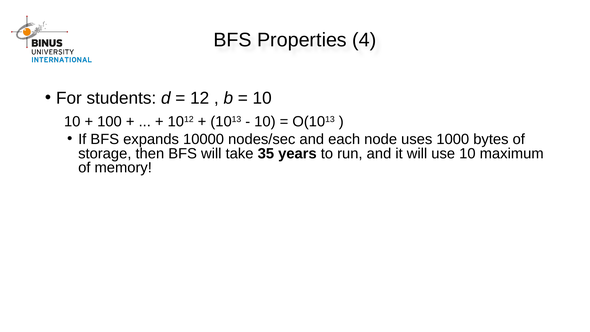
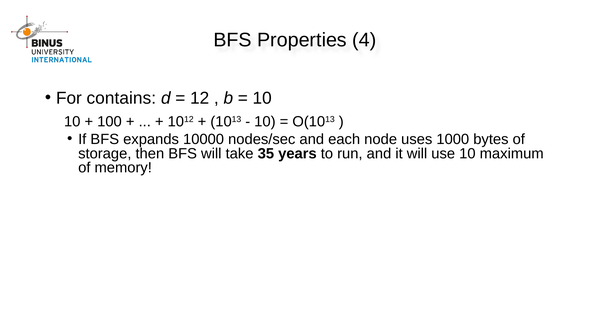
students: students -> contains
